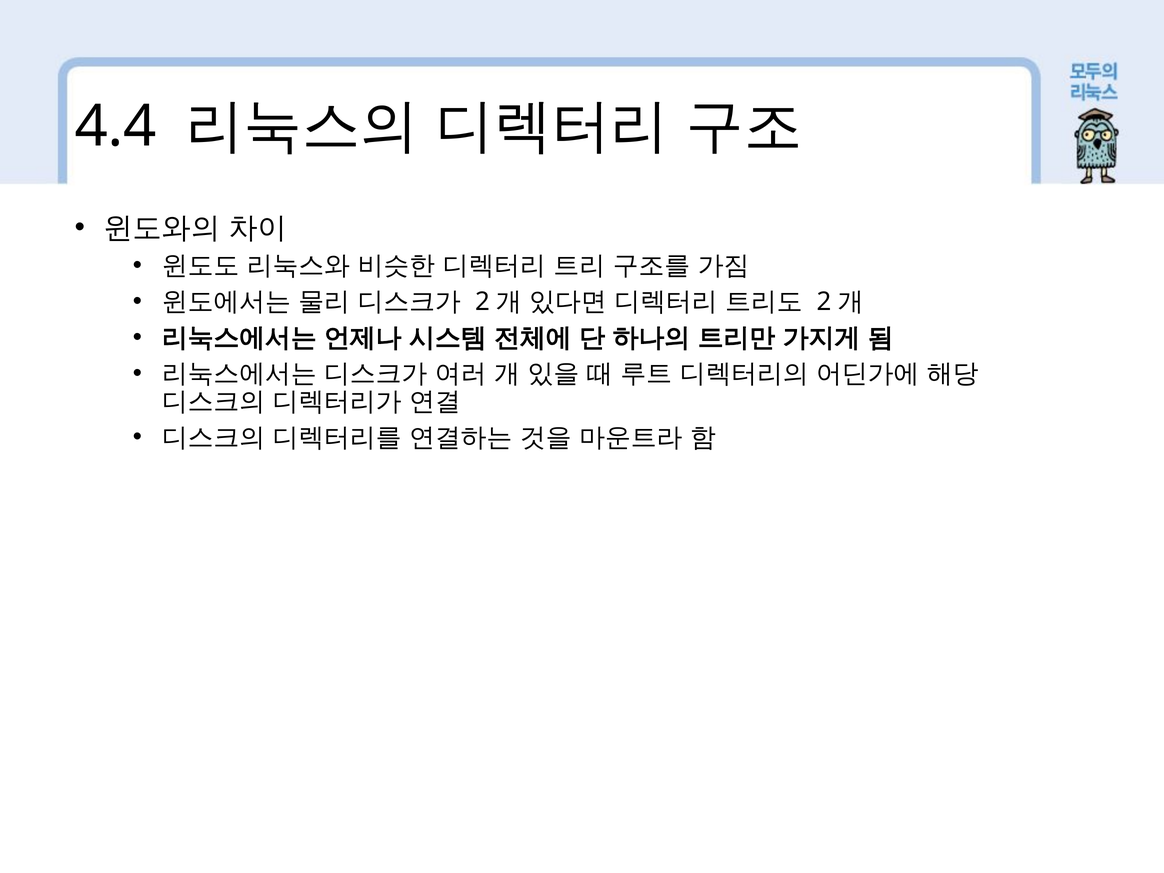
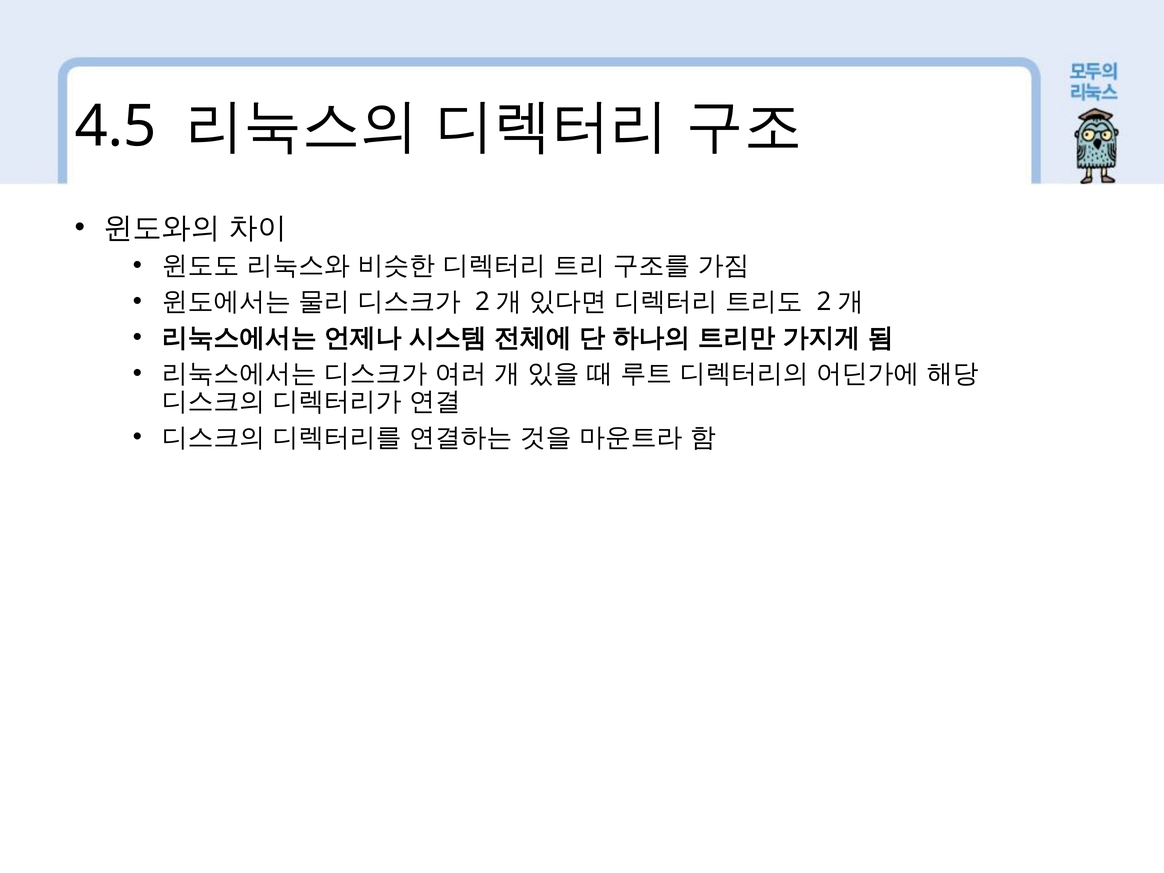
4.4: 4.4 -> 4.5
